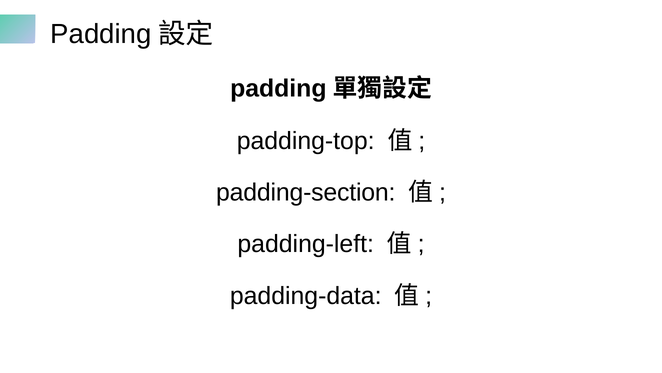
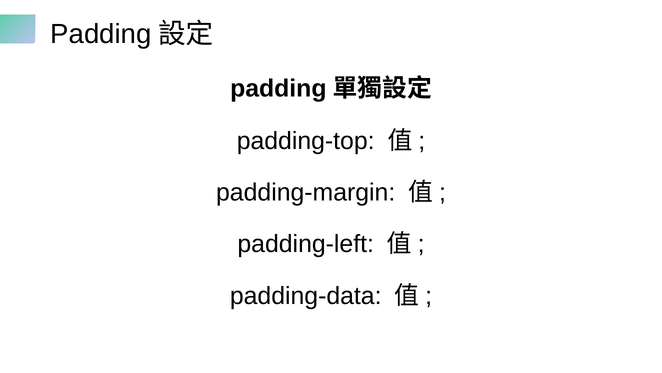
padding-section: padding-section -> padding-margin
